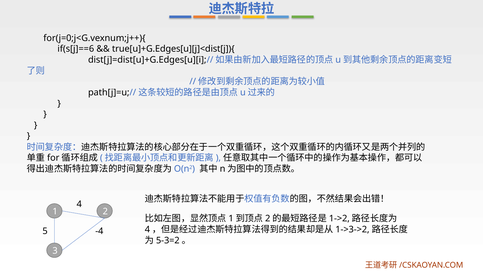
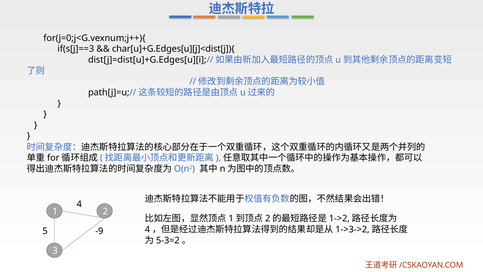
if(s[j]==6: if(s[j]==6 -> if(s[j]==3
true[u]+G.Edges[u][j]<dist[j]){: true[u]+G.Edges[u][j]<dist[j]){ -> char[u]+G.Edges[u][j]<dist[j]){
-4: -4 -> -9
